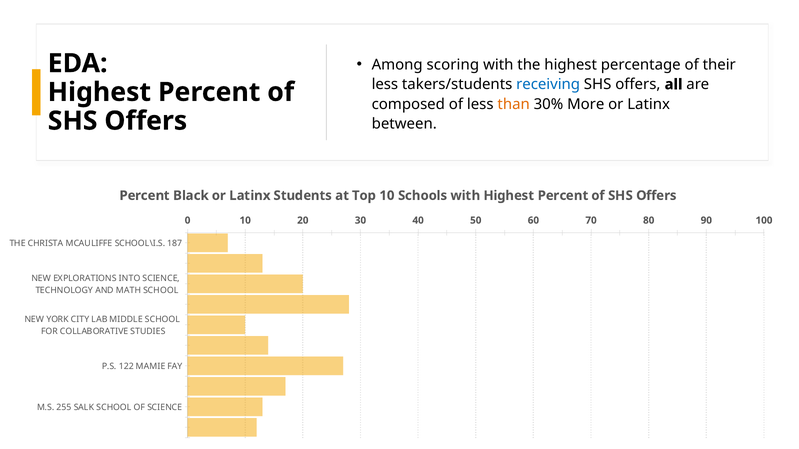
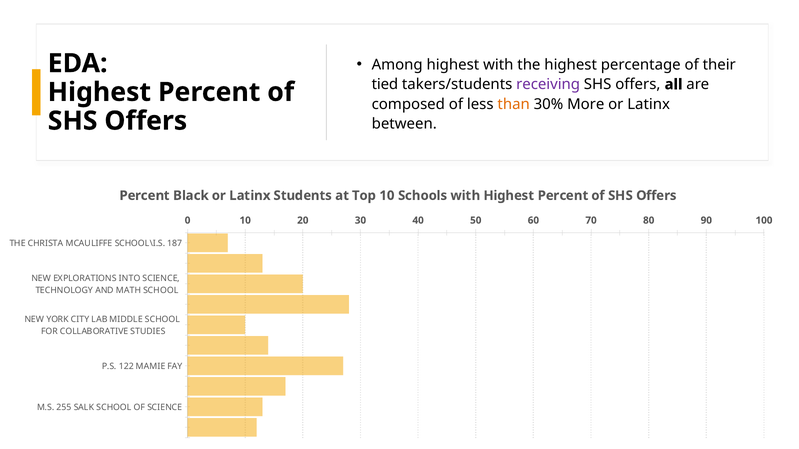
Among scoring: scoring -> highest
less at (385, 84): less -> tied
receiving colour: blue -> purple
